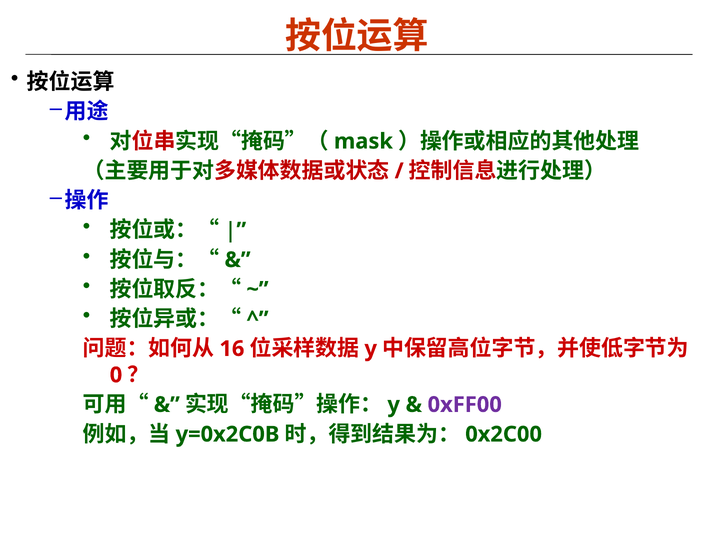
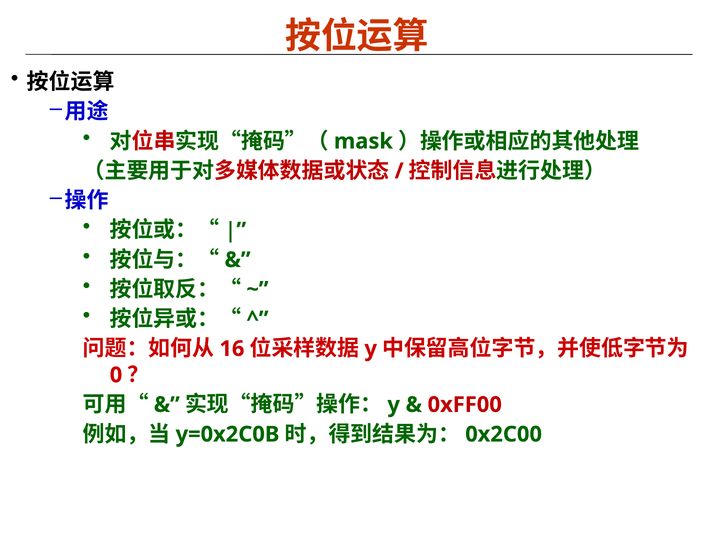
0xFF00 colour: purple -> red
